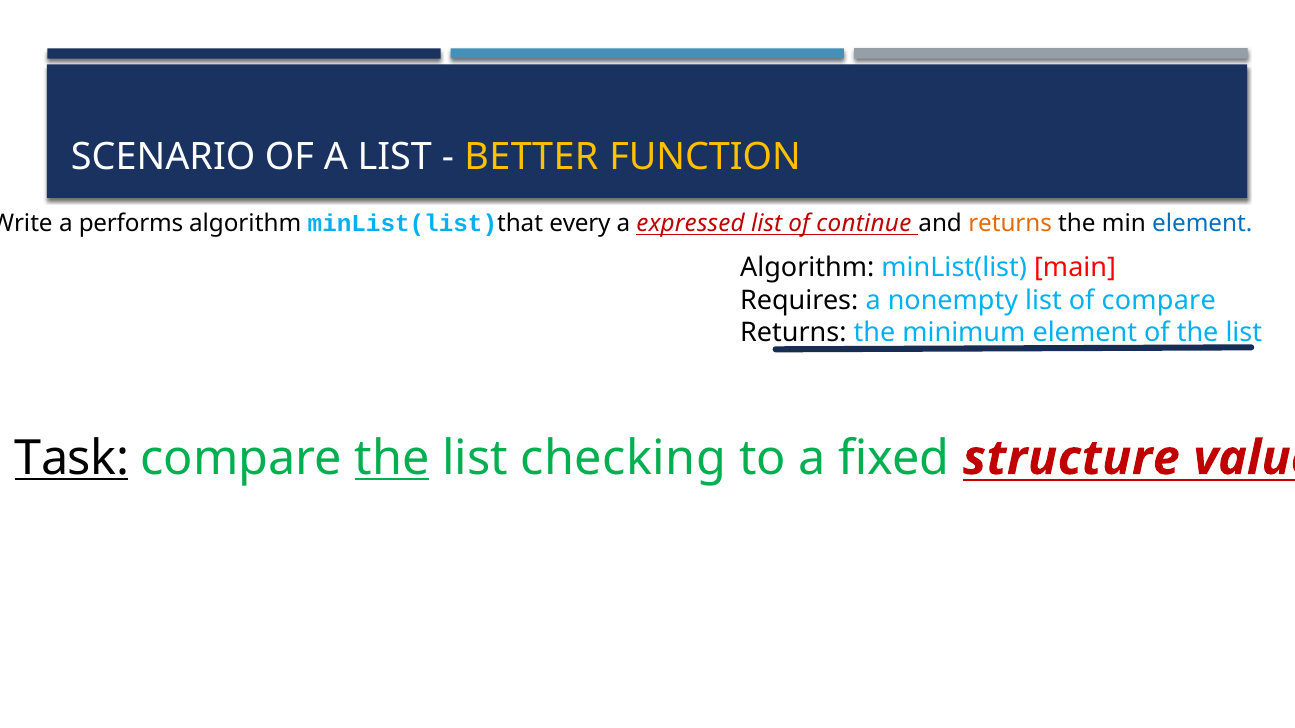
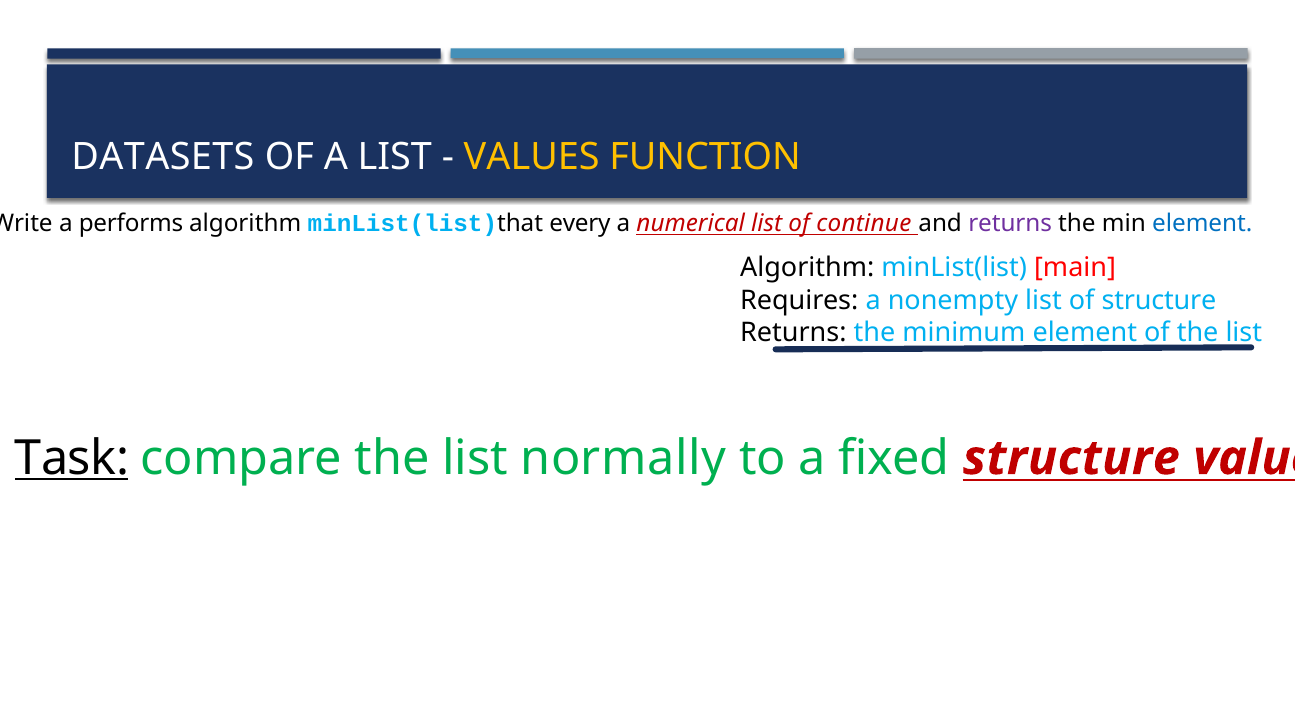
SCENARIO: SCENARIO -> DATASETS
BETTER: BETTER -> VALUES
expressed: expressed -> numerical
returns at (1010, 224) colour: orange -> purple
of compare: compare -> structure
the at (392, 458) underline: present -> none
checking: checking -> normally
